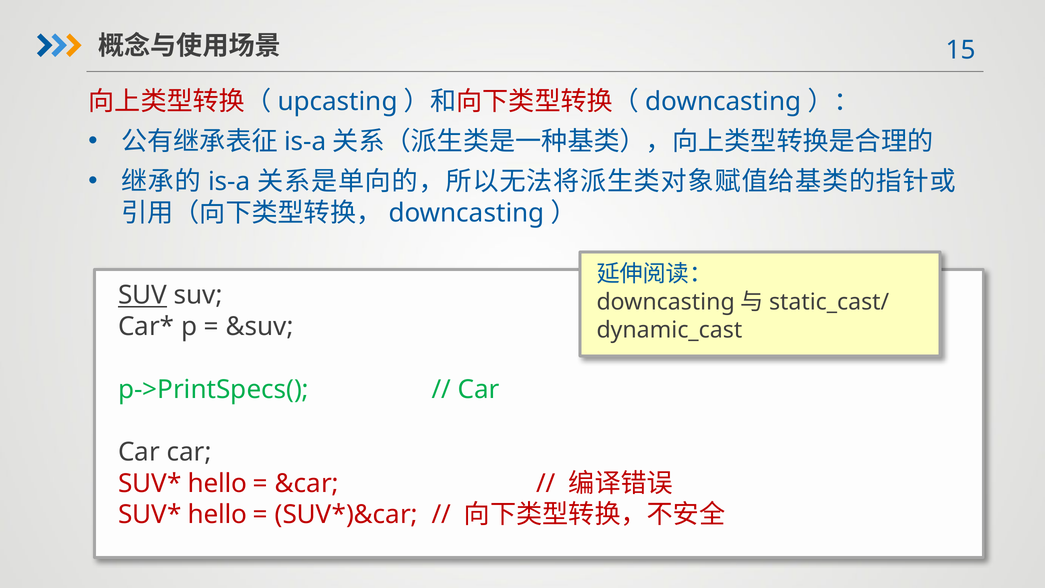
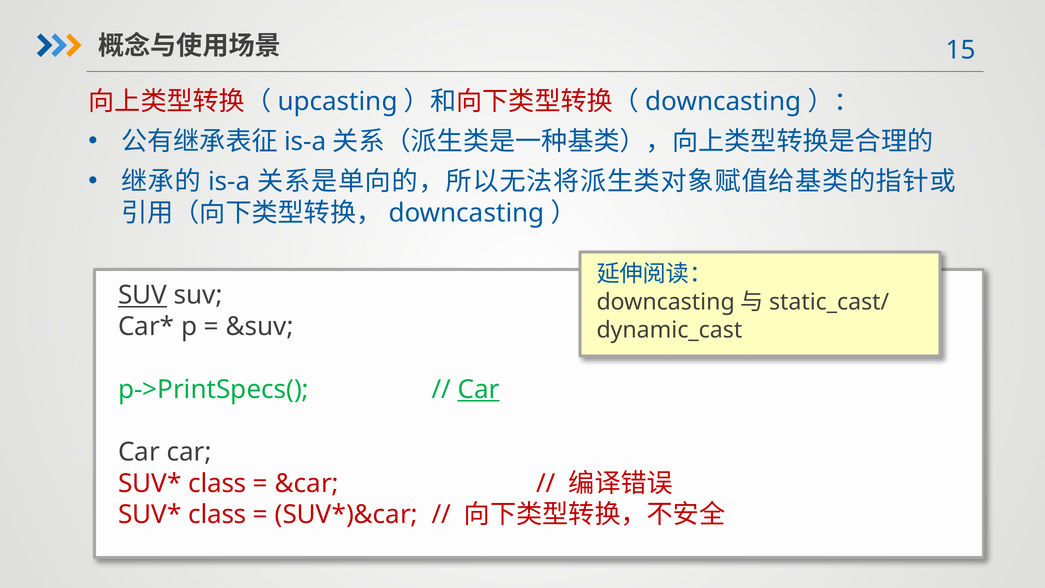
Car at (479, 389) underline: none -> present
hello at (217, 483): hello -> class
hello at (217, 515): hello -> class
